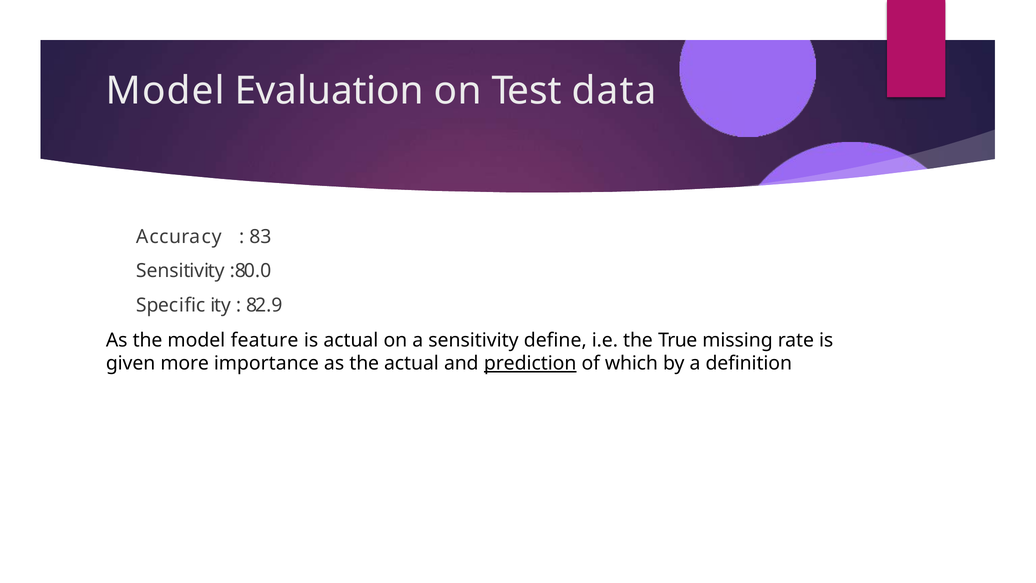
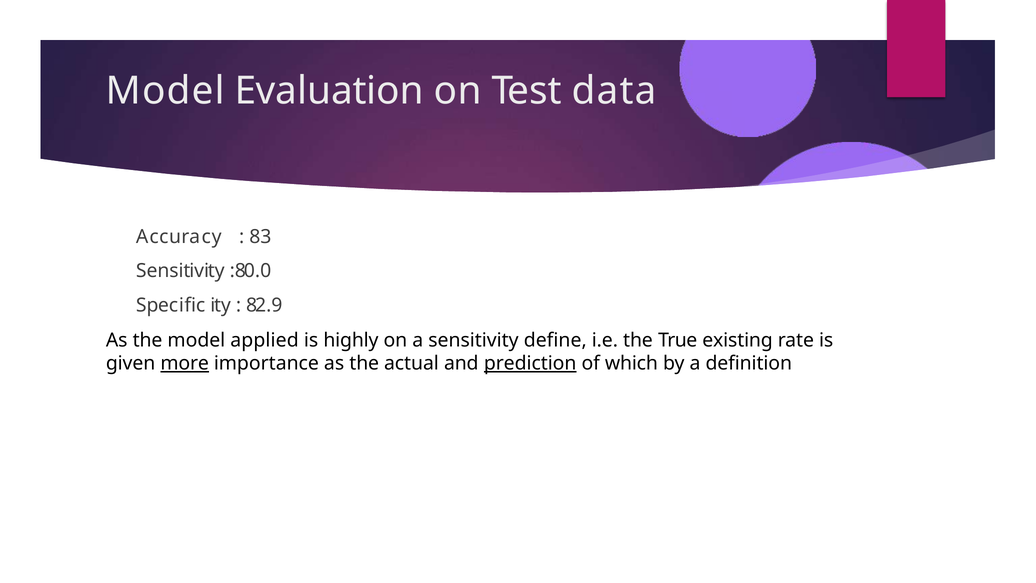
feature: feature -> applied
is actual: actual -> highly
missing: missing -> existing
more underline: none -> present
